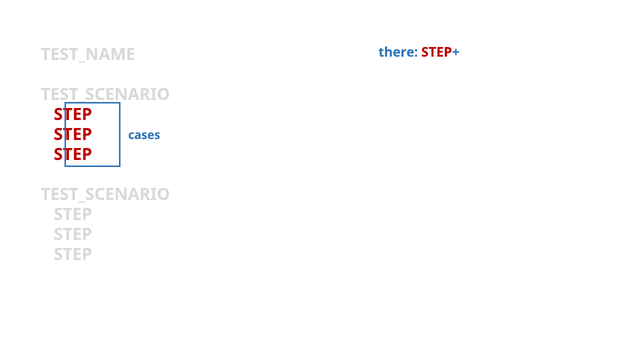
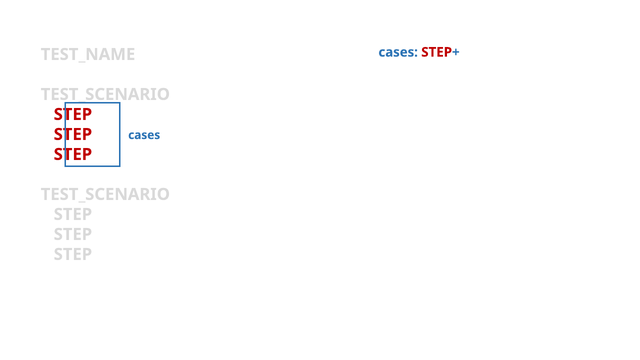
there at (398, 52): there -> cases
